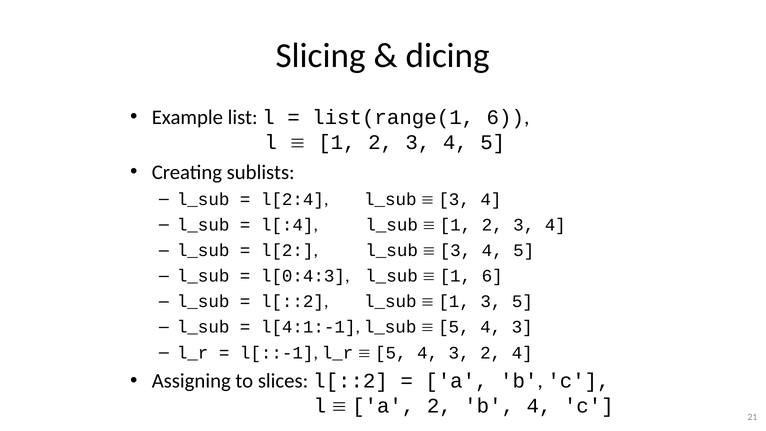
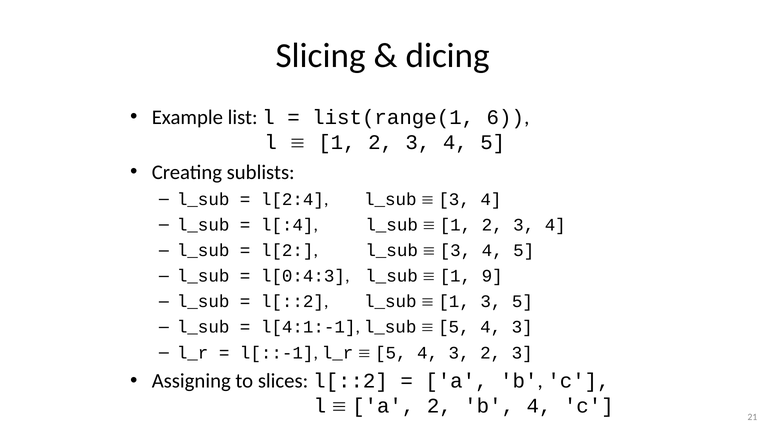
1 6: 6 -> 9
3 2 4: 4 -> 3
